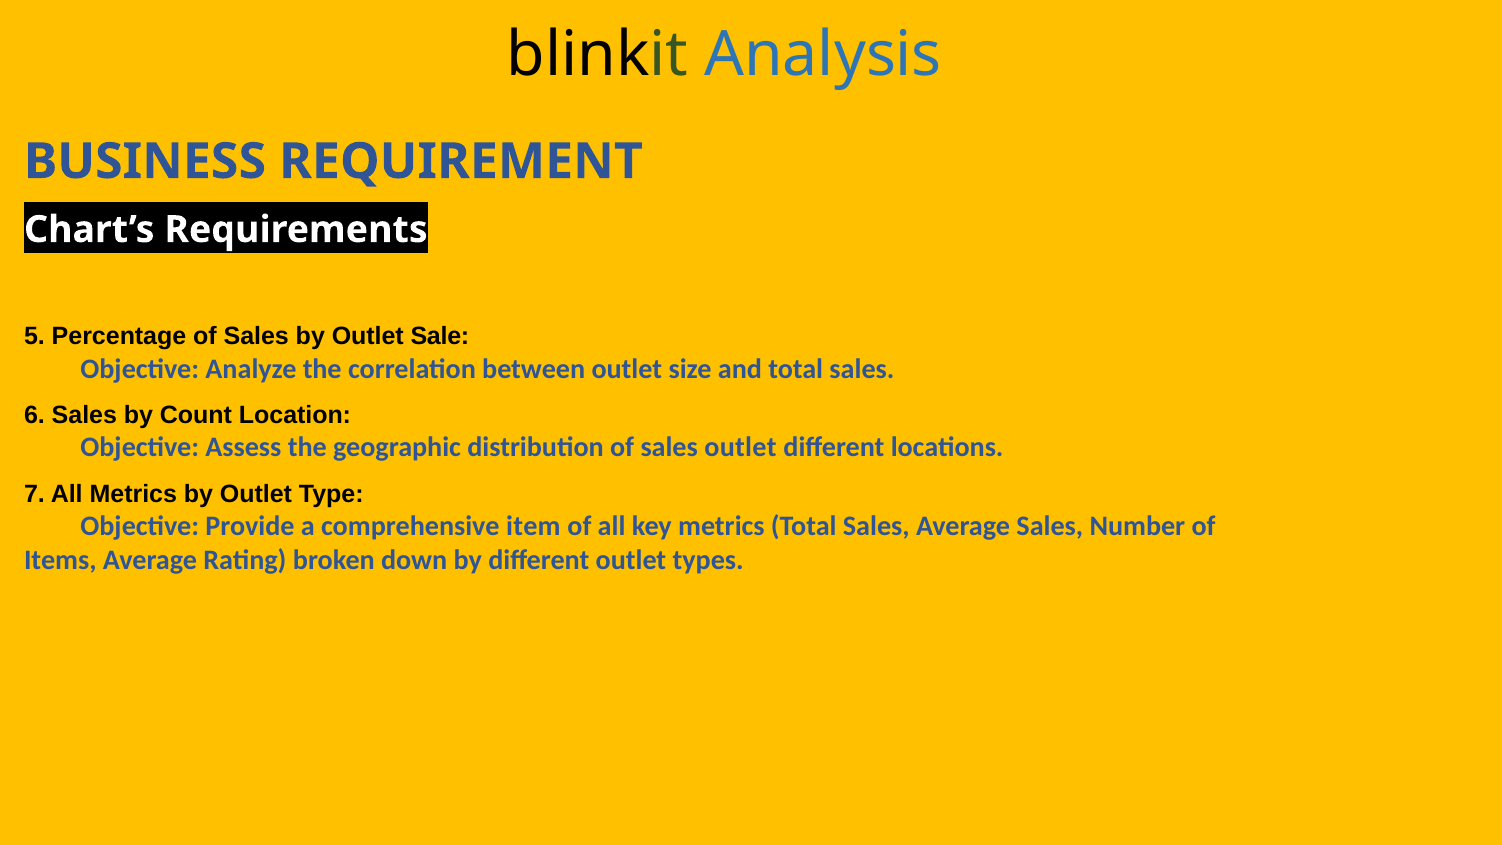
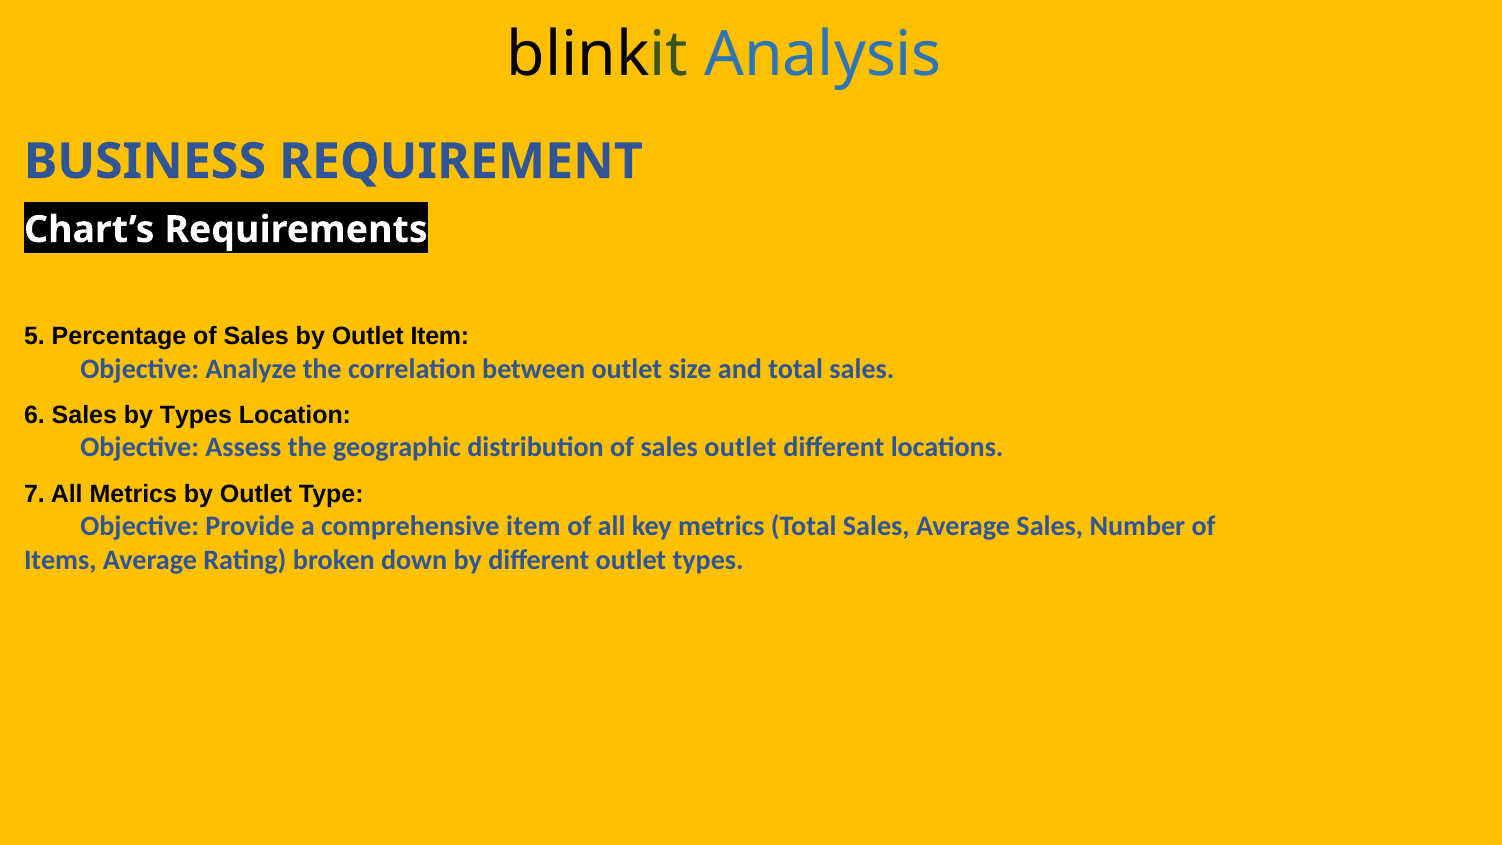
Outlet Sale: Sale -> Item
by Count: Count -> Types
